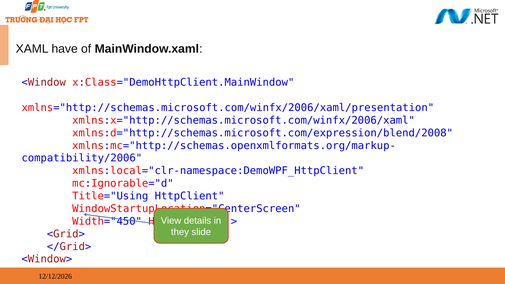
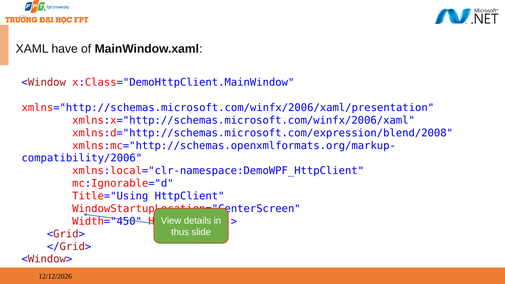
they: they -> thus
